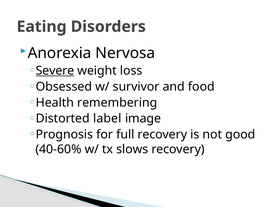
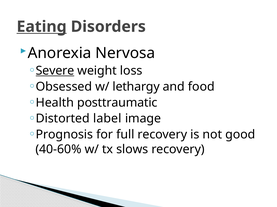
Eating at (42, 27) underline: none -> present
survivor: survivor -> lethargy
remembering: remembering -> posttraumatic
